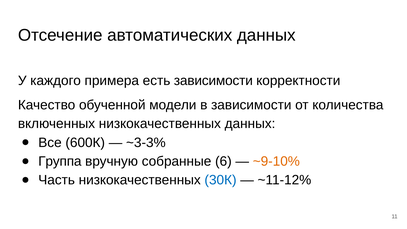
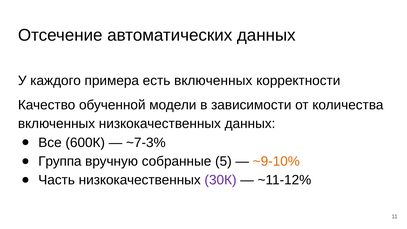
есть зависимости: зависимости -> включенных
~3-3%: ~3-3% -> ~7-3%
6: 6 -> 5
30К colour: blue -> purple
